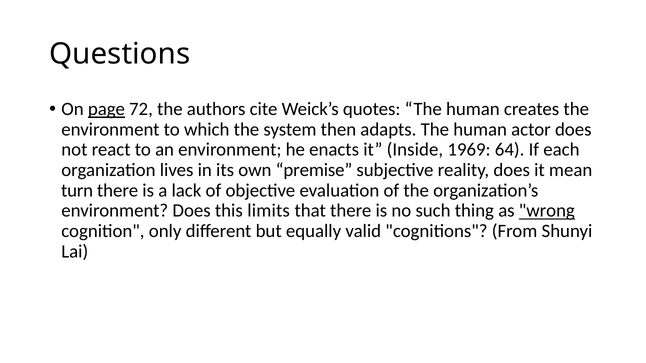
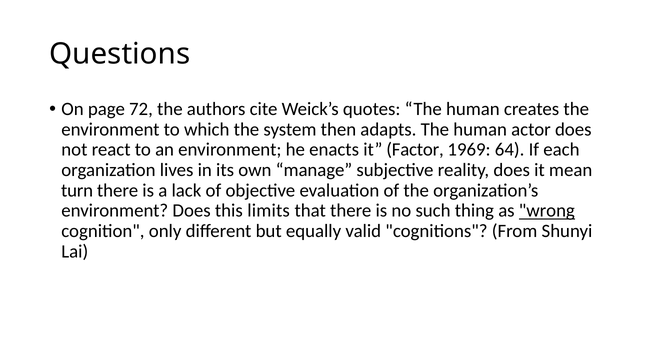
page underline: present -> none
Inside: Inside -> Factor
premise: premise -> manage
